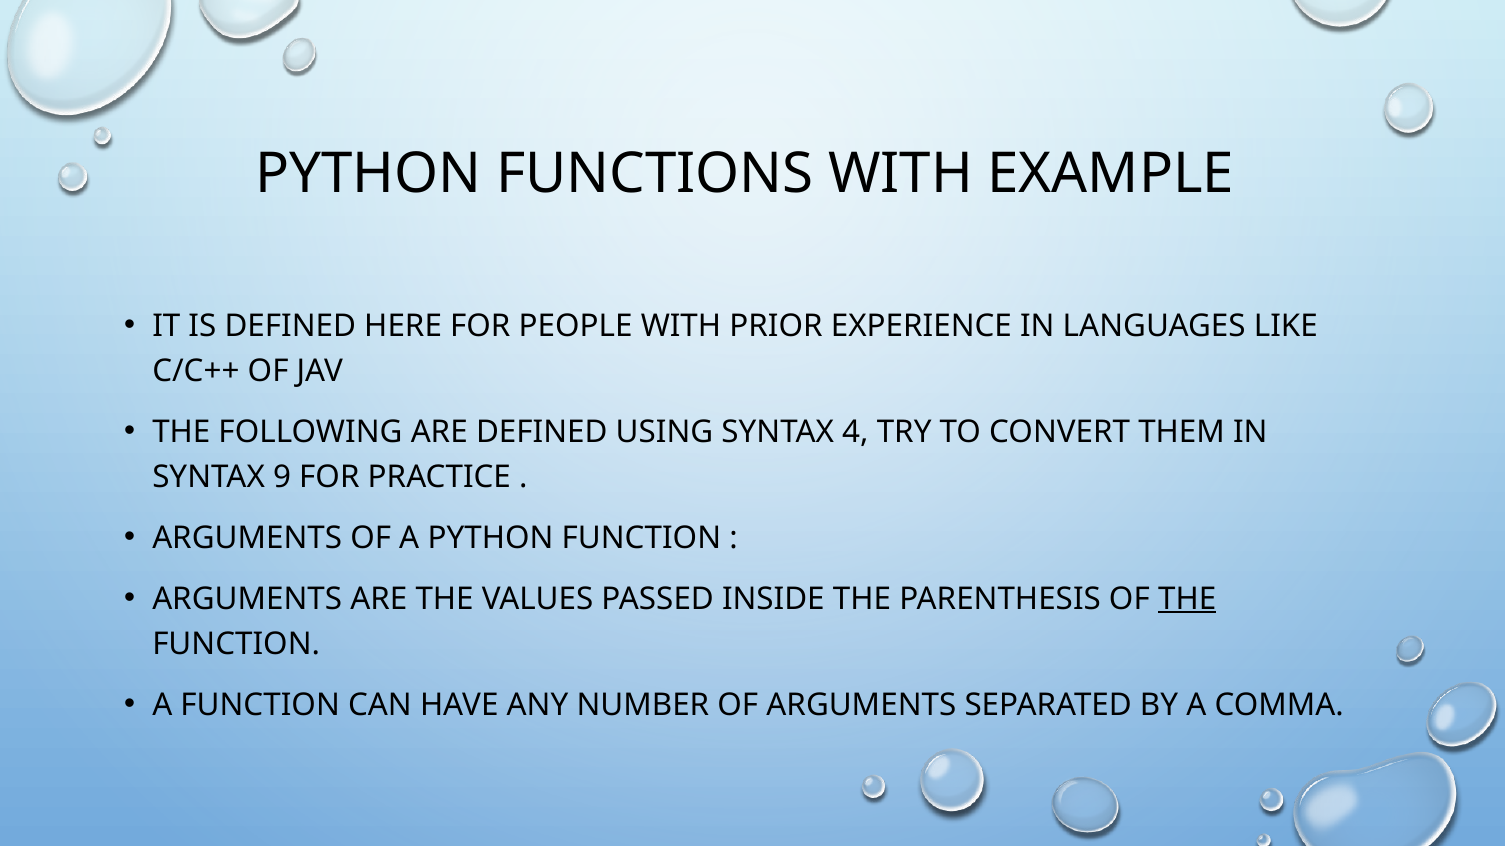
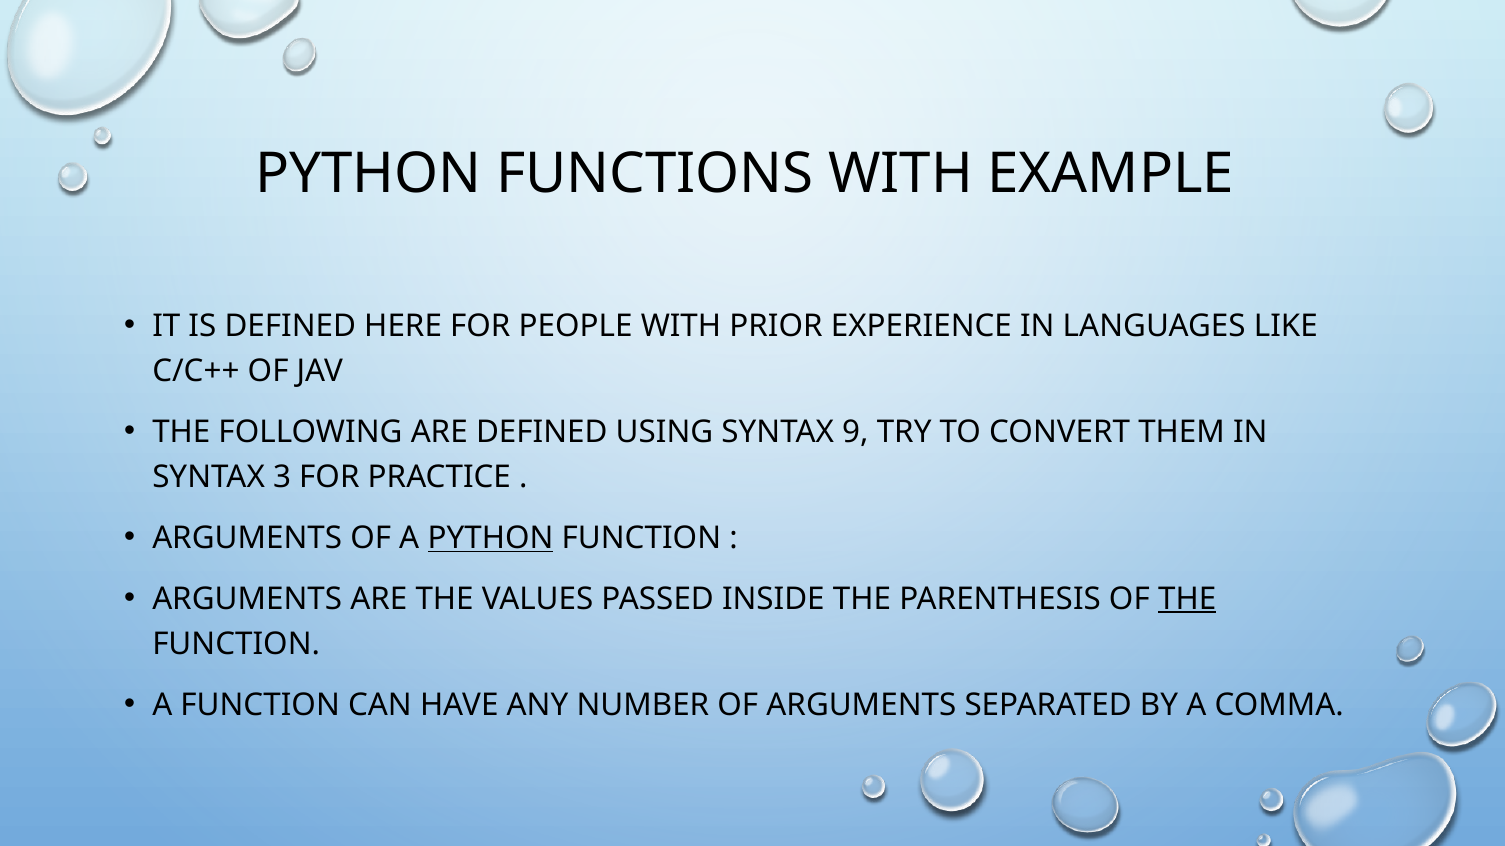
4: 4 -> 9
9: 9 -> 3
PYTHON at (491, 538) underline: none -> present
